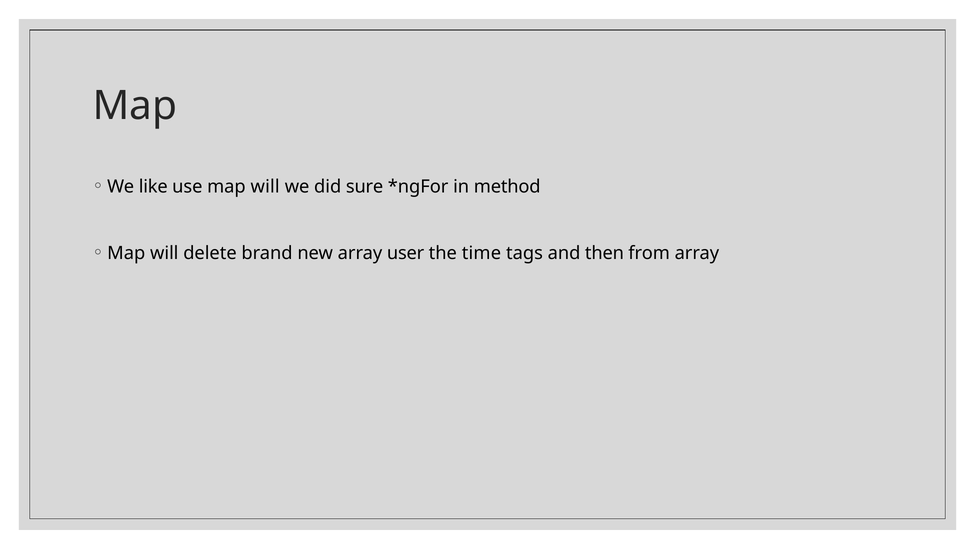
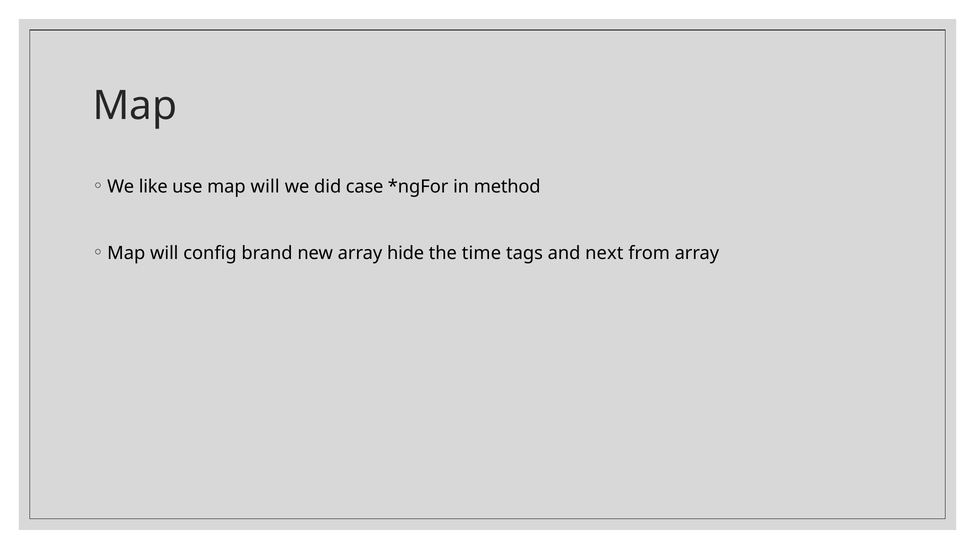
sure: sure -> case
delete: delete -> config
user: user -> hide
then: then -> next
